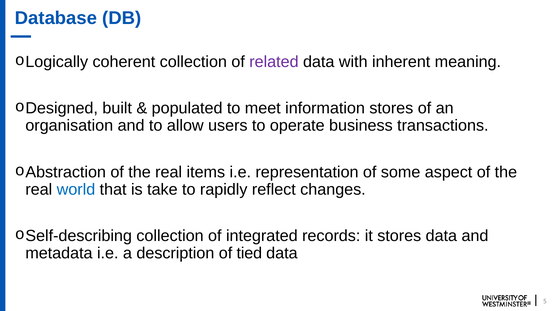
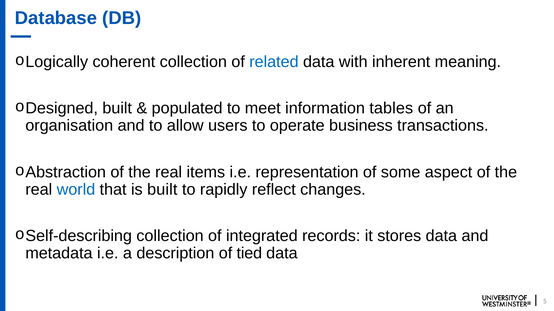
related colour: purple -> blue
information stores: stores -> tables
is take: take -> built
